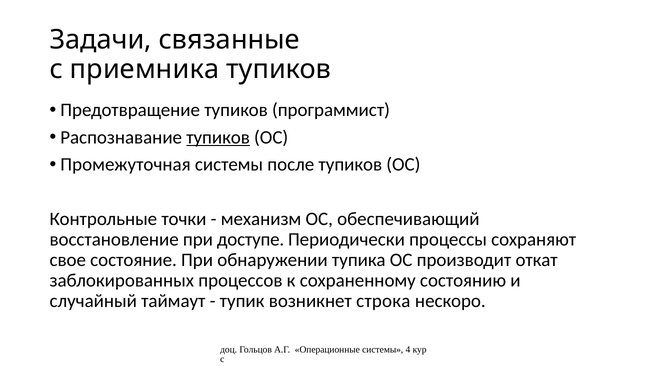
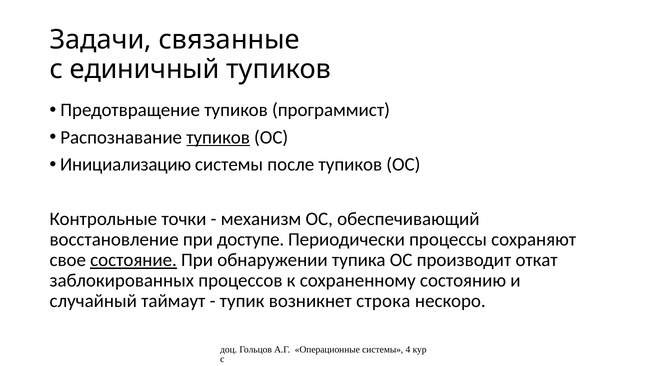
приемника: приемника -> единичный
Промежуточная: Промежуточная -> Инициализацию
состояние underline: none -> present
